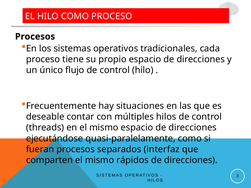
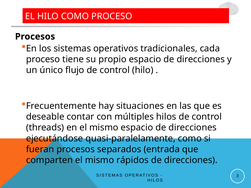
interfaz: interfaz -> entrada
